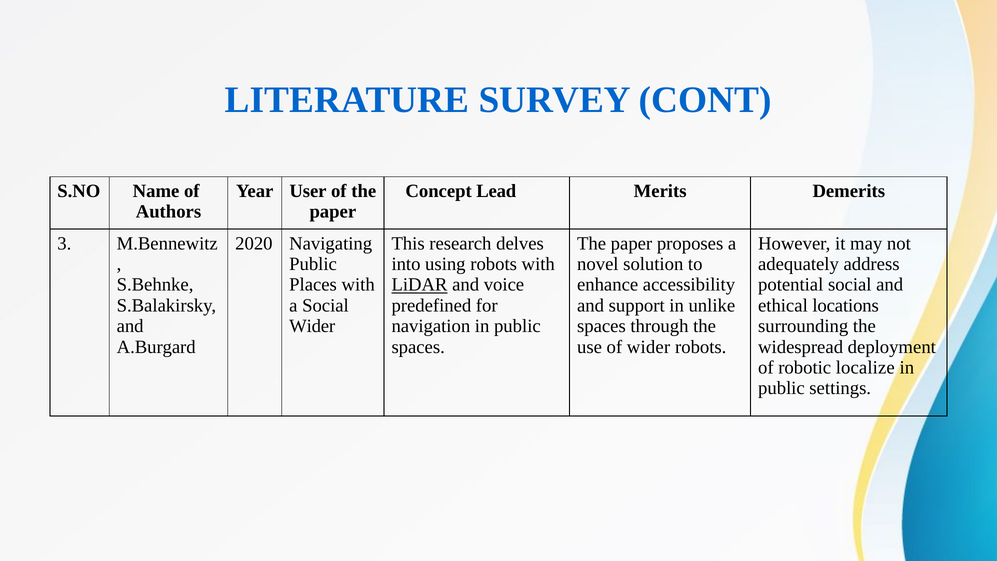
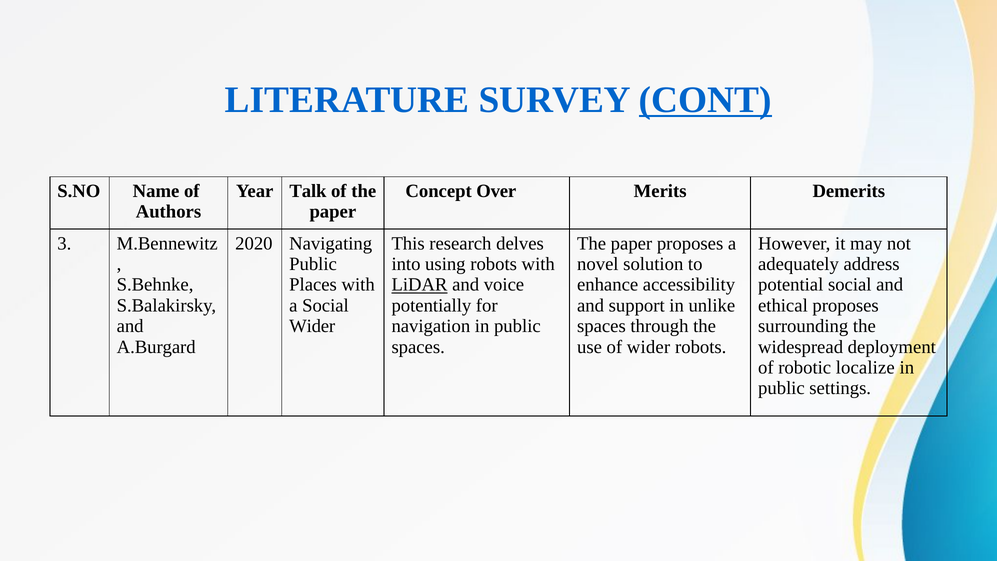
CONT underline: none -> present
User: User -> Talk
Lead: Lead -> Over
predefined: predefined -> potentially
ethical locations: locations -> proposes
